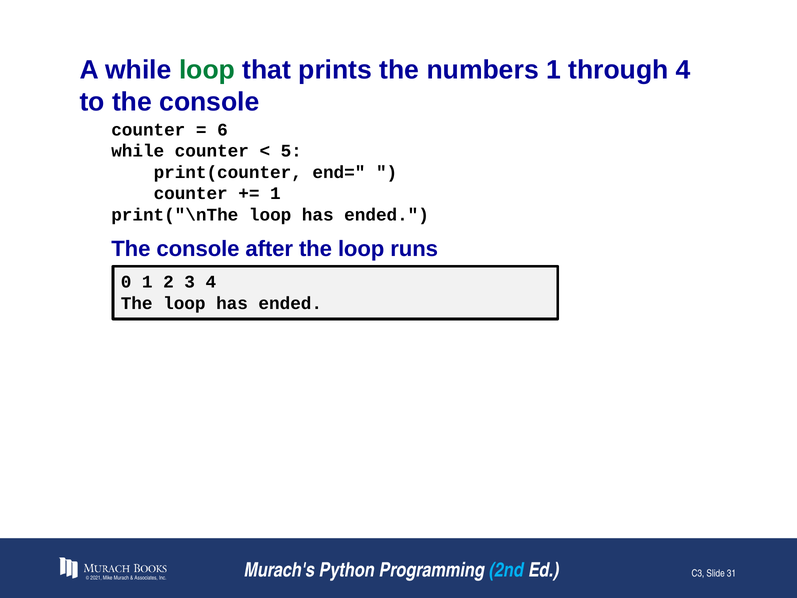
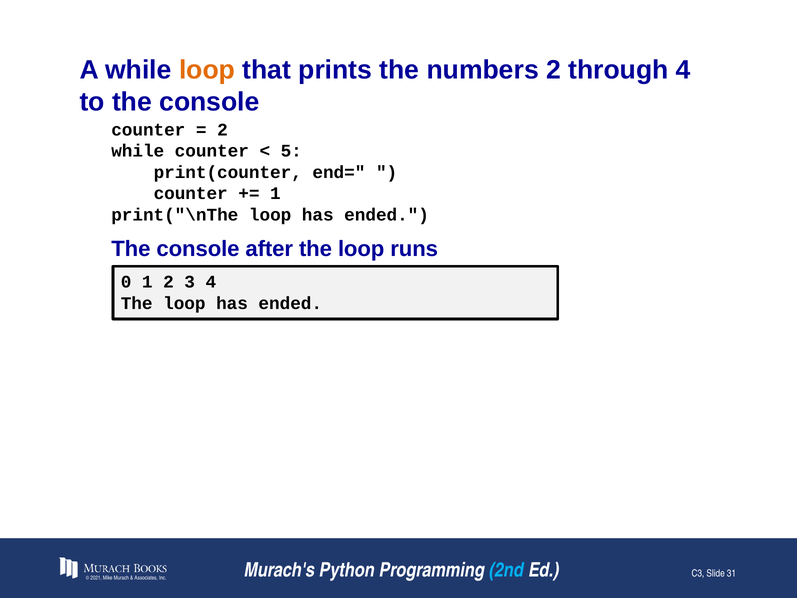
loop at (207, 70) colour: green -> orange
numbers 1: 1 -> 2
6 at (222, 130): 6 -> 2
